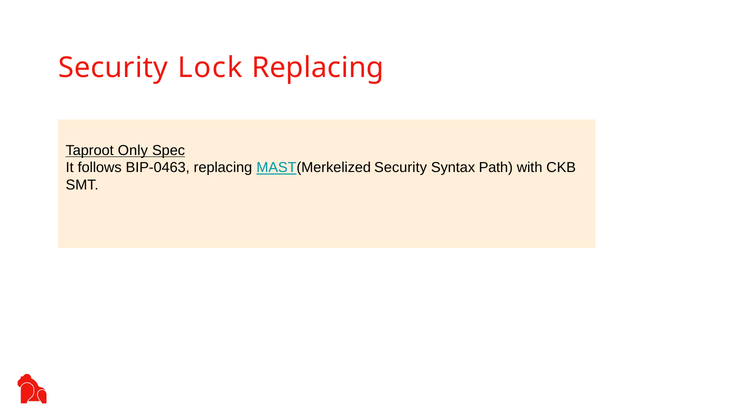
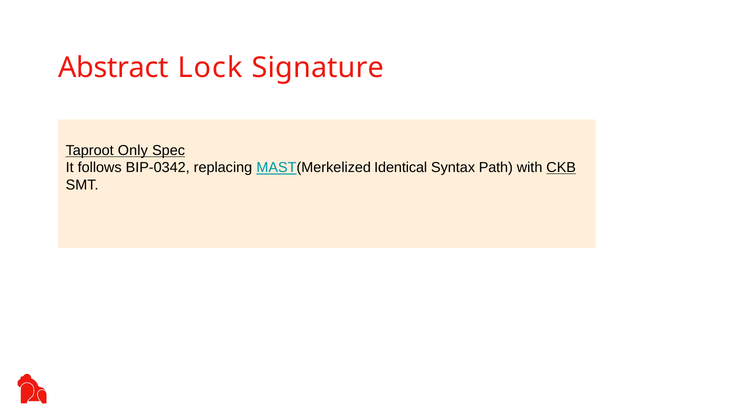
Security at (113, 68): Security -> Abstract
Lock Replacing: Replacing -> Signature
BIP-0463: BIP-0463 -> BIP-0342
MAST(Merkelized Security: Security -> Identical
CKB underline: none -> present
